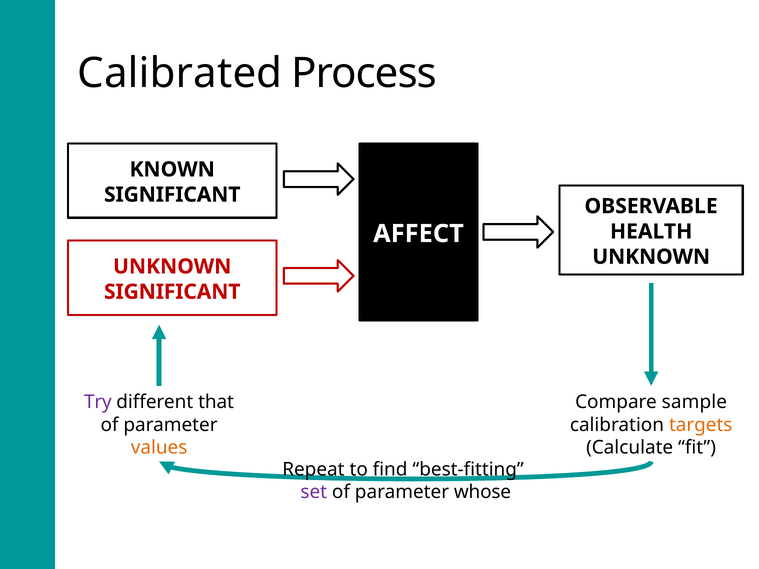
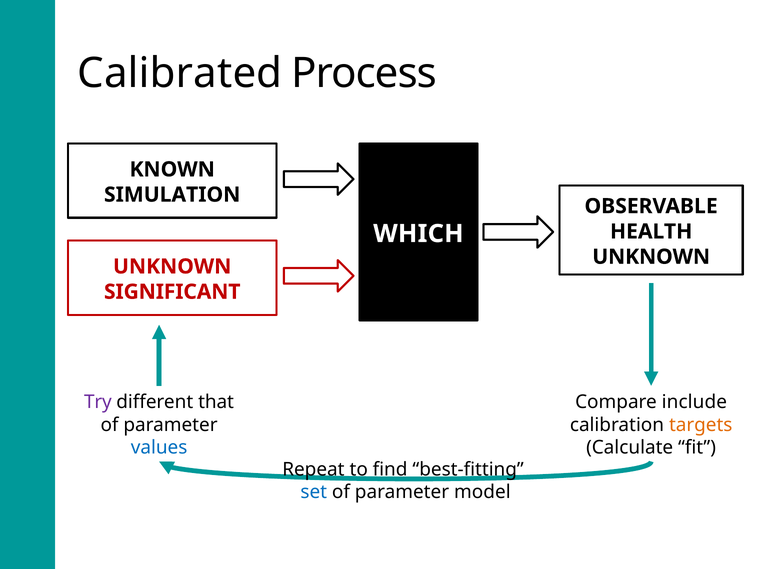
SIGNIFICANT at (172, 195): SIGNIFICANT -> SIMULATION
AFFECT: AFFECT -> WHICH
sample: sample -> include
values colour: orange -> blue
set colour: purple -> blue
whose: whose -> model
